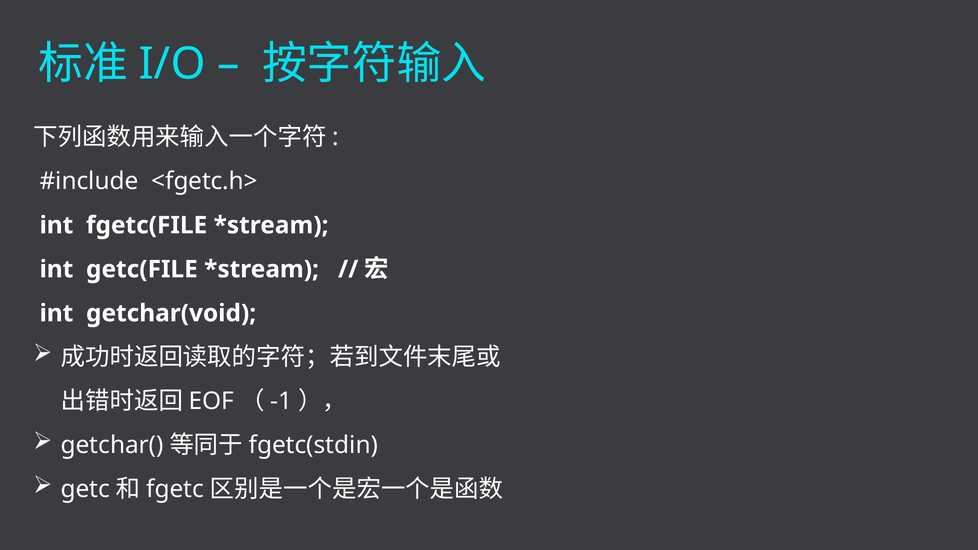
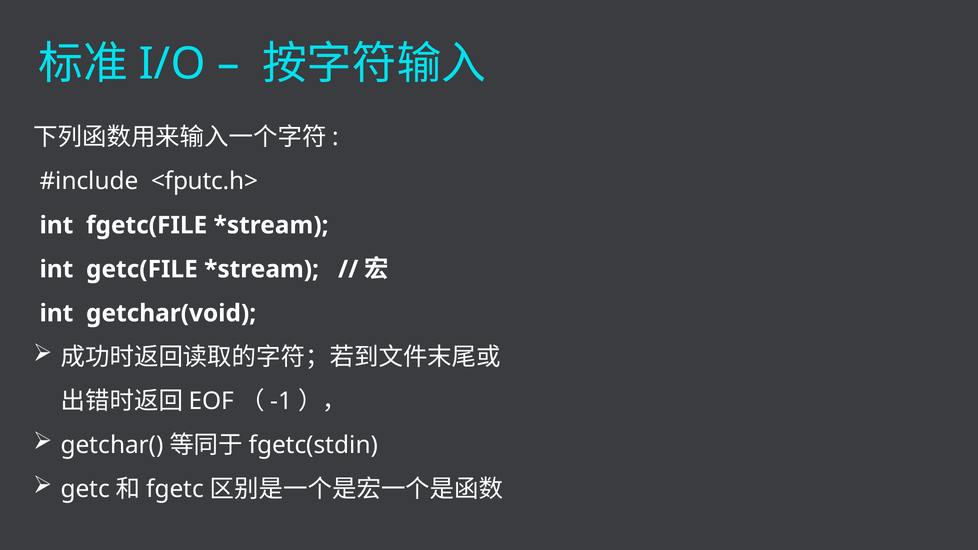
<fgetc.h>: <fgetc.h> -> <fputc.h>
